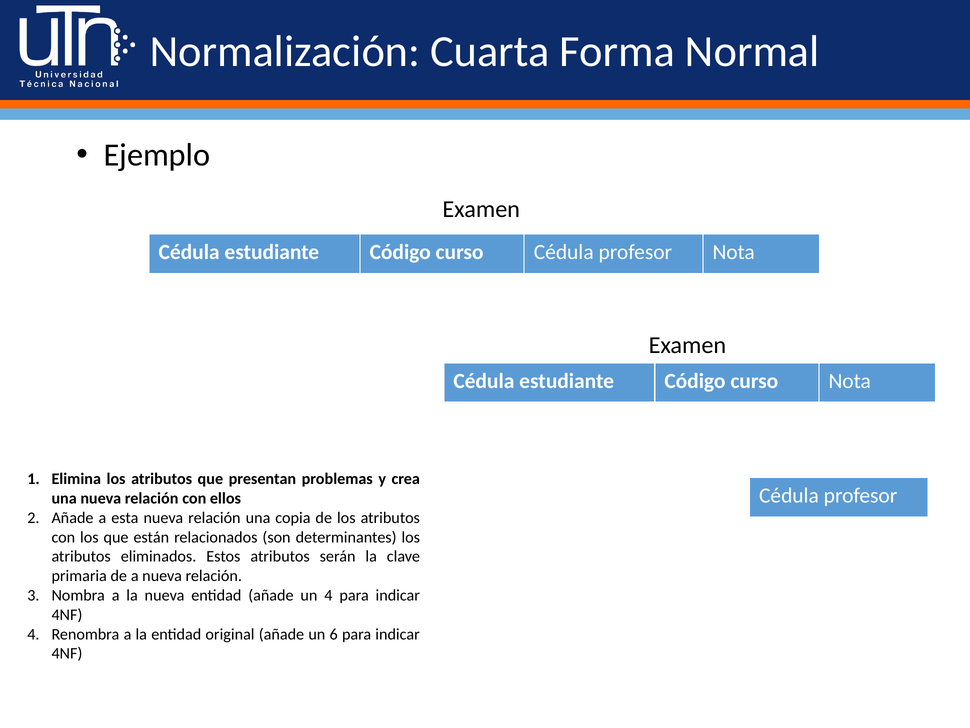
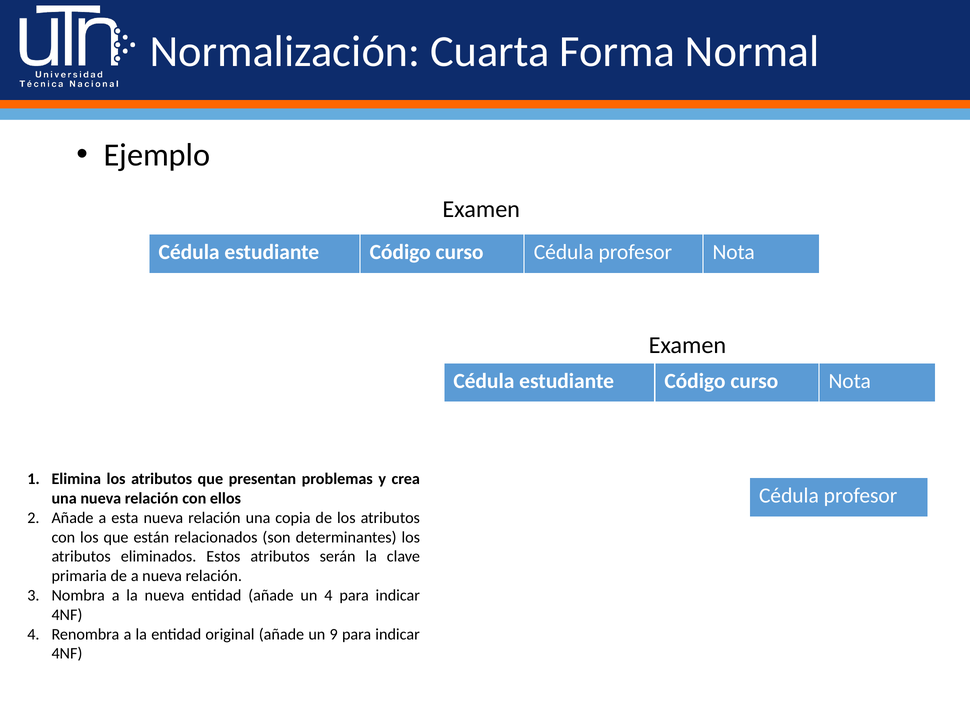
6: 6 -> 9
